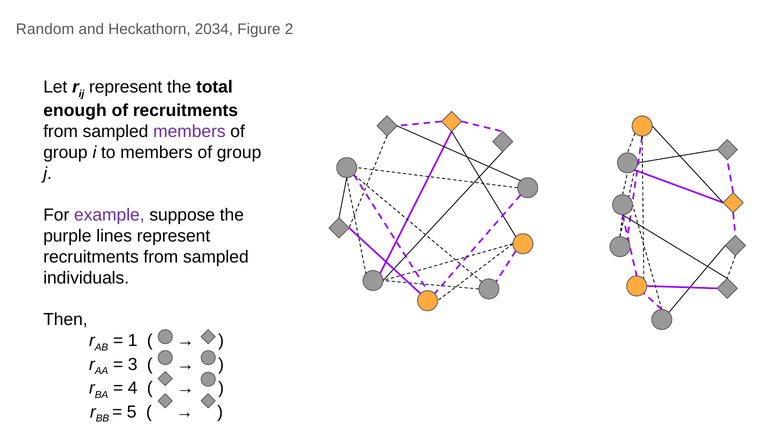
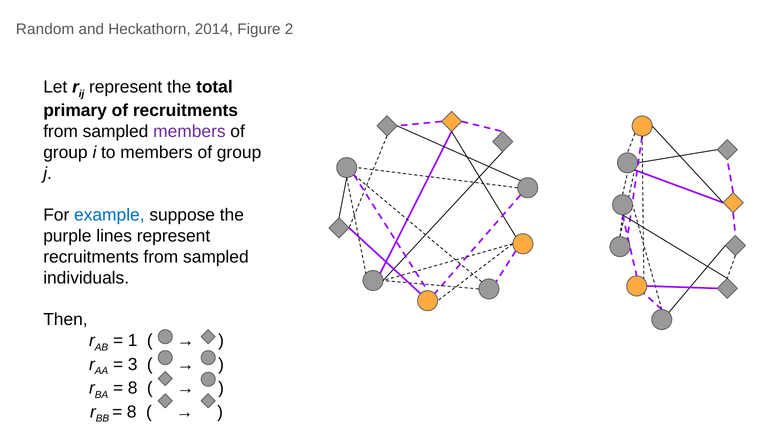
2034: 2034 -> 2014
enough: enough -> primary
example colour: purple -> blue
4 at (133, 388): 4 -> 8
5 at (132, 412): 5 -> 8
